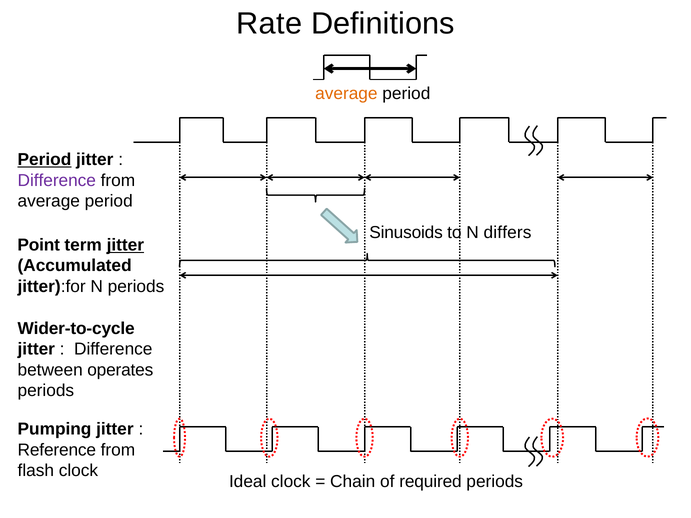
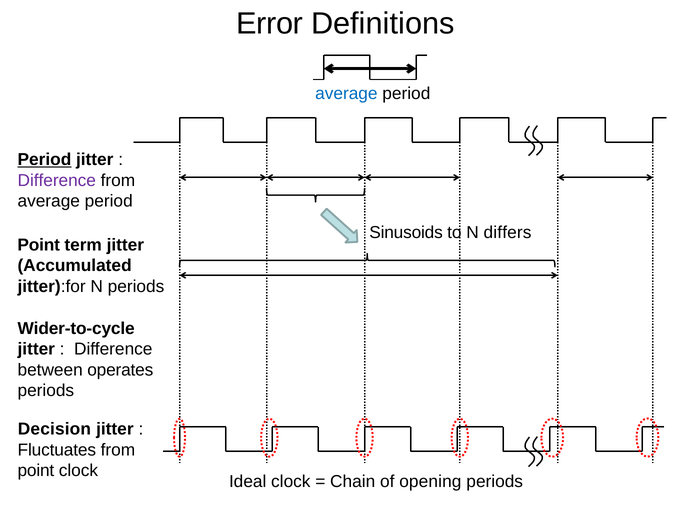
Rate: Rate -> Error
average at (346, 94) colour: orange -> blue
jitter at (125, 245) underline: present -> none
Pumping: Pumping -> Decision
Reference: Reference -> Fluctuates
flash at (36, 471): flash -> point
required: required -> opening
